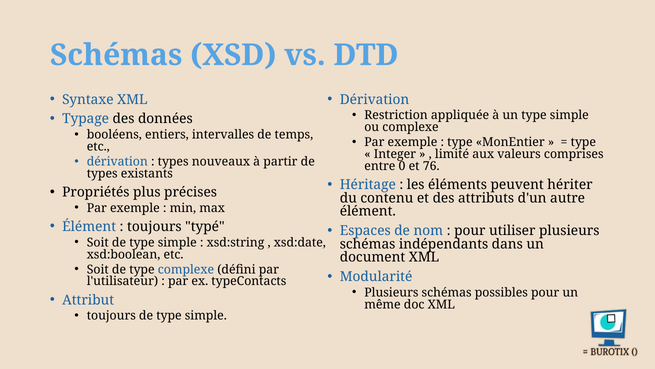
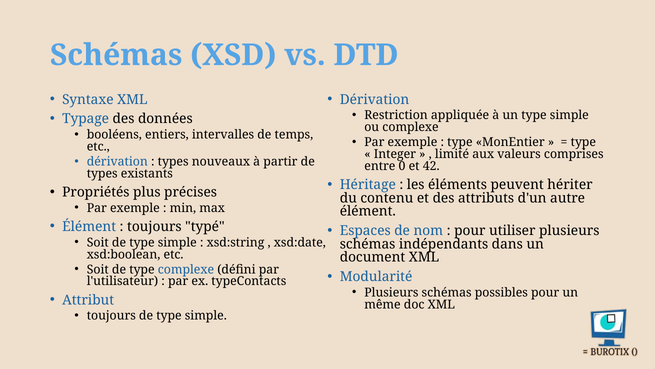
76: 76 -> 42
